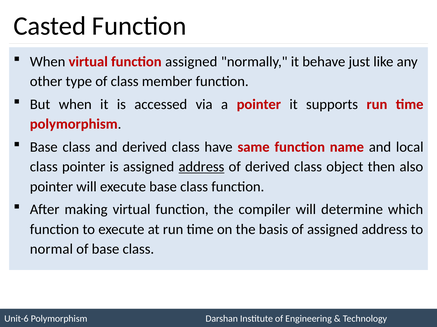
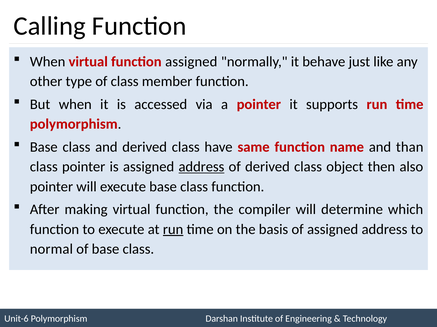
Casted: Casted -> Calling
local: local -> than
run at (173, 230) underline: none -> present
